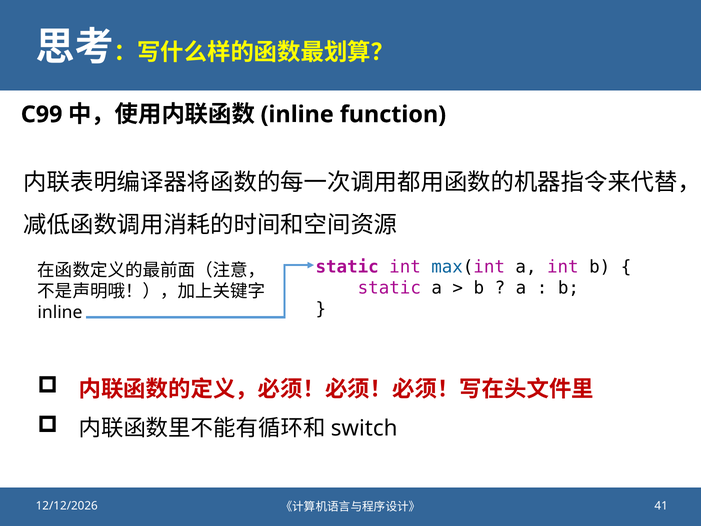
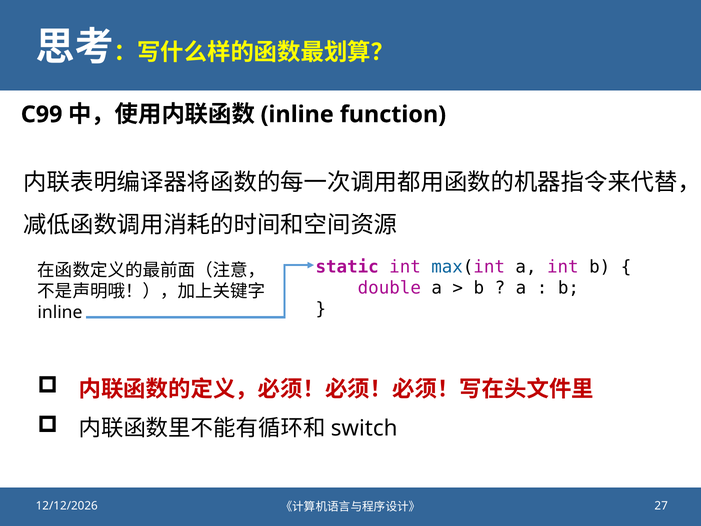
static at (389, 288): static -> double
41: 41 -> 27
